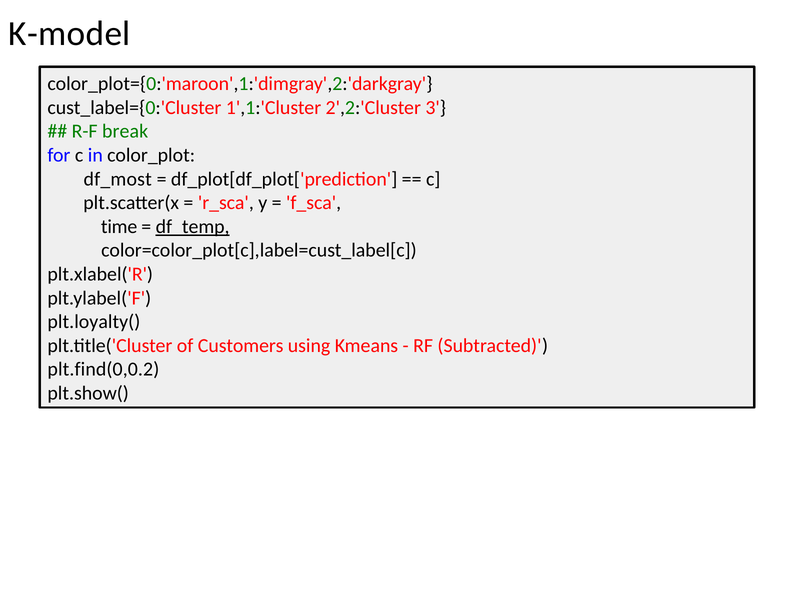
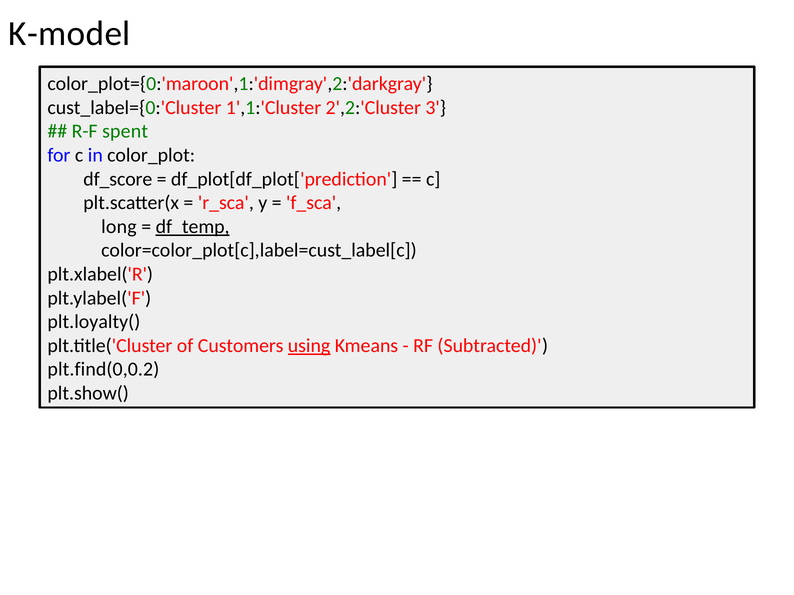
break: break -> spent
df_most: df_most -> df_score
time: time -> long
using underline: none -> present
